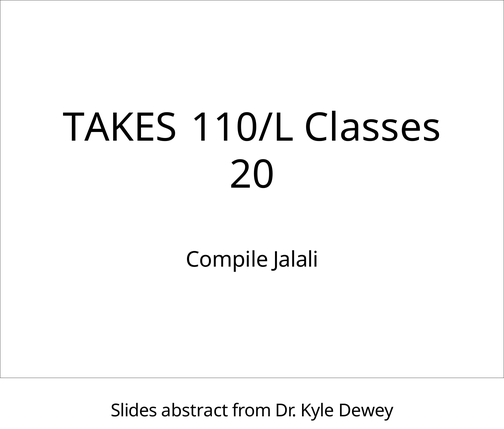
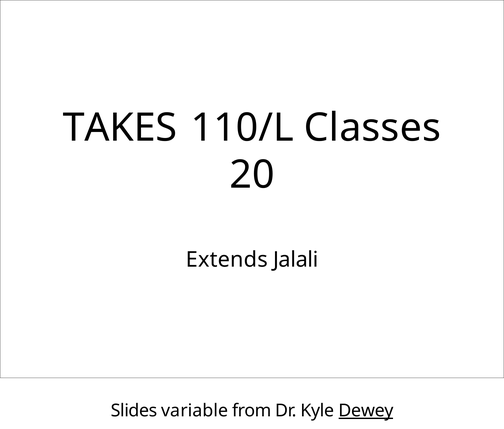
Compile: Compile -> Extends
abstract: abstract -> variable
Dewey underline: none -> present
